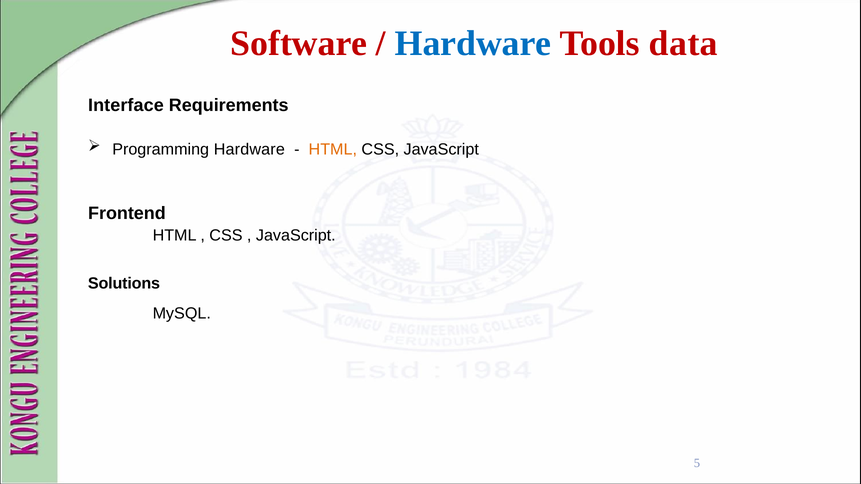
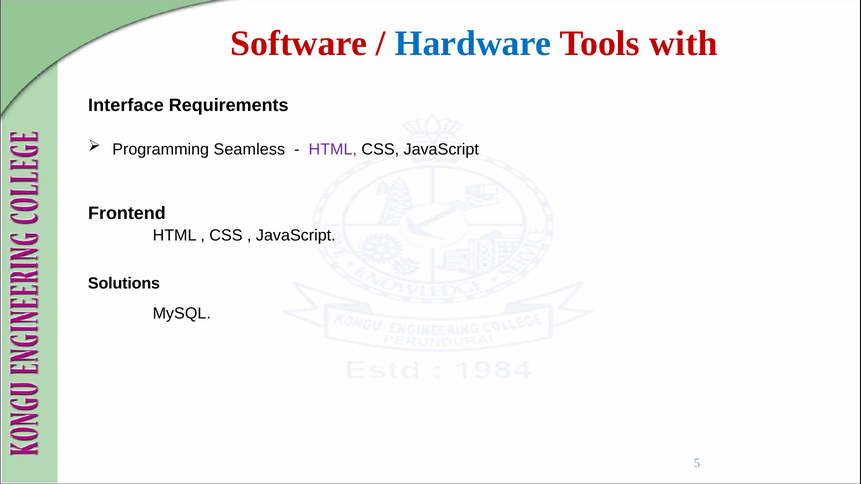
data: data -> with
Programming Hardware: Hardware -> Seamless
HTML at (333, 149) colour: orange -> purple
